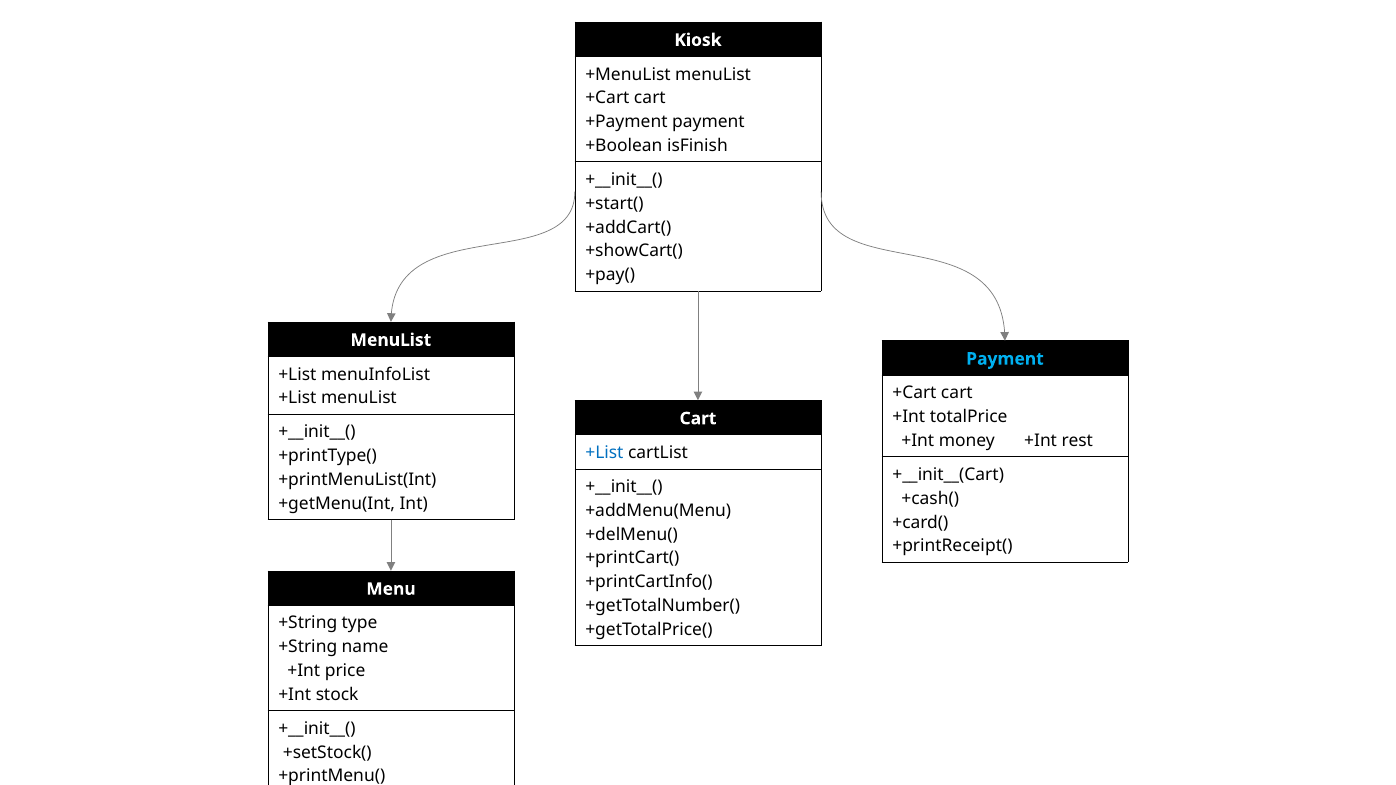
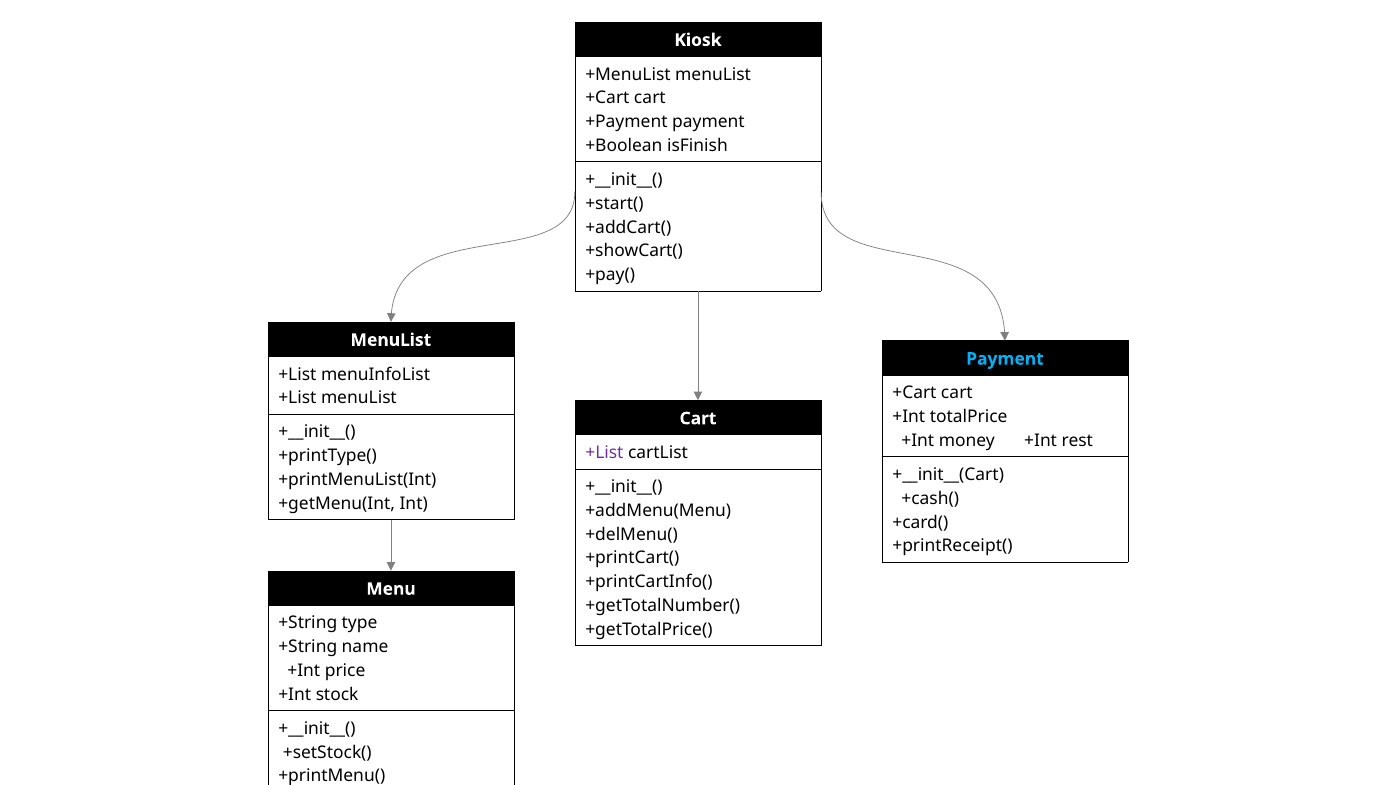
+List at (604, 453) colour: blue -> purple
